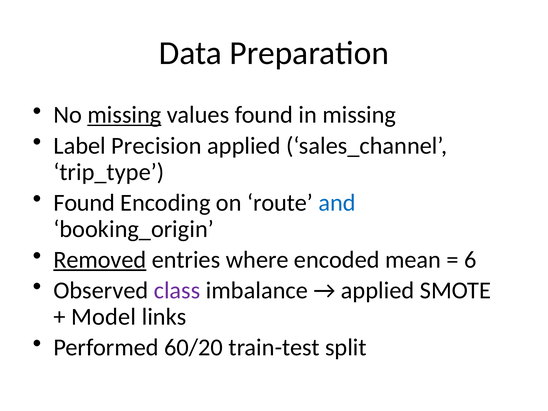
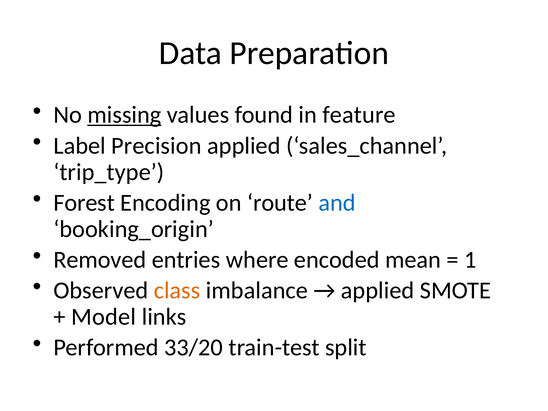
in missing: missing -> feature
Found at (84, 203): Found -> Forest
Removed underline: present -> none
6: 6 -> 1
class colour: purple -> orange
60/20: 60/20 -> 33/20
